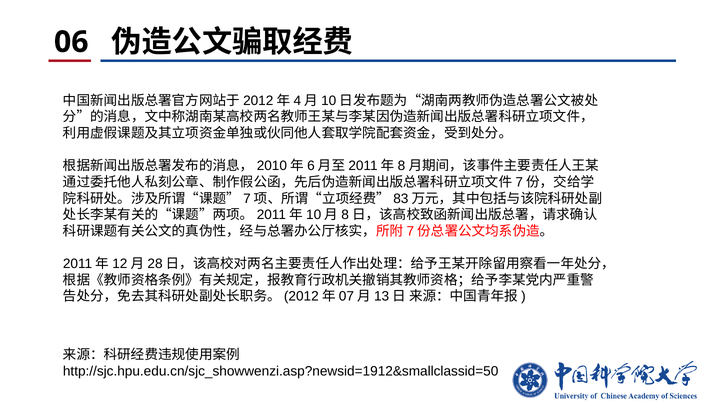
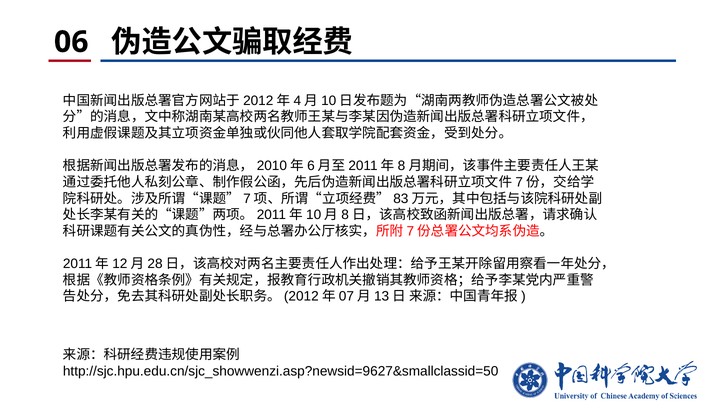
http://sjc.hpu.edu.cn/sjc_showwenzi.asp?newsid=1912&smallclassid=50: http://sjc.hpu.edu.cn/sjc_showwenzi.asp?newsid=1912&smallclassid=50 -> http://sjc.hpu.edu.cn/sjc_showwenzi.asp?newsid=9627&smallclassid=50
